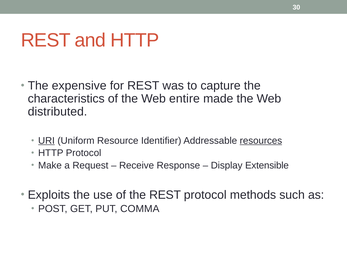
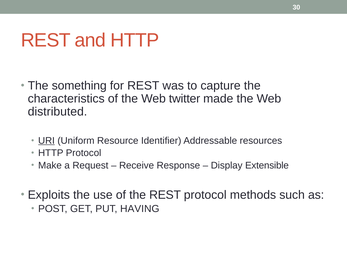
expensive: expensive -> something
entire: entire -> twitter
resources underline: present -> none
COMMA: COMMA -> HAVING
